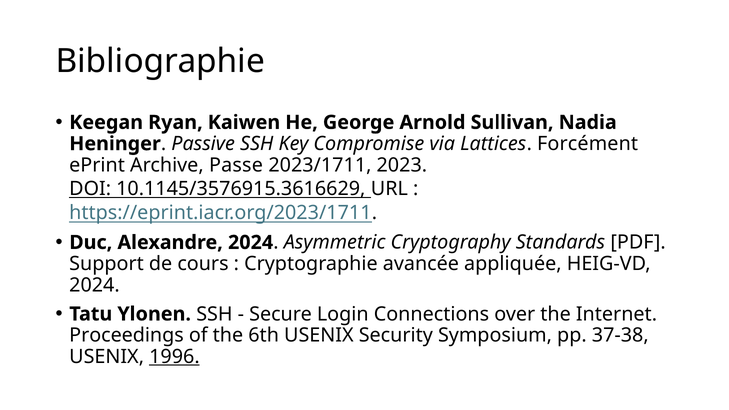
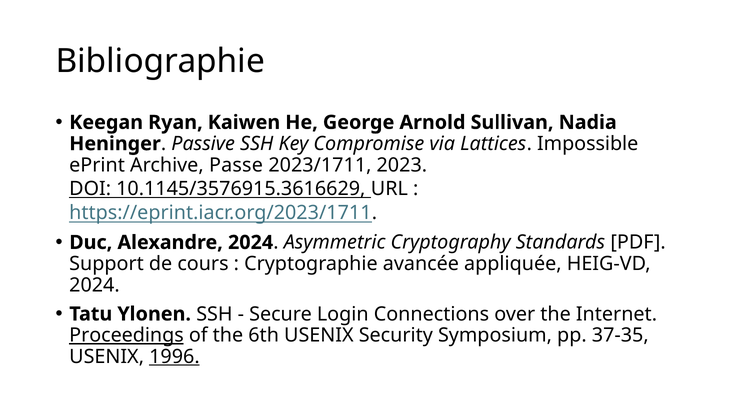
Forcément: Forcément -> Impossible
Proceedings underline: none -> present
37-38: 37-38 -> 37-35
